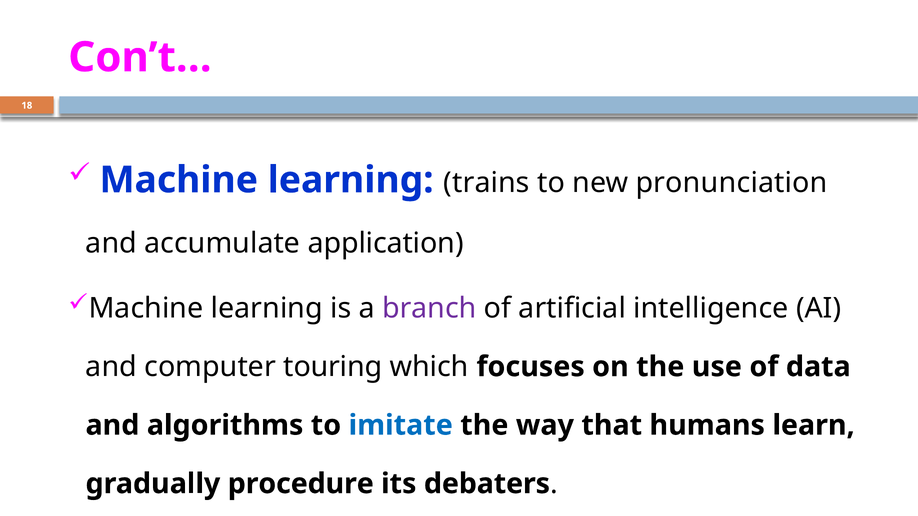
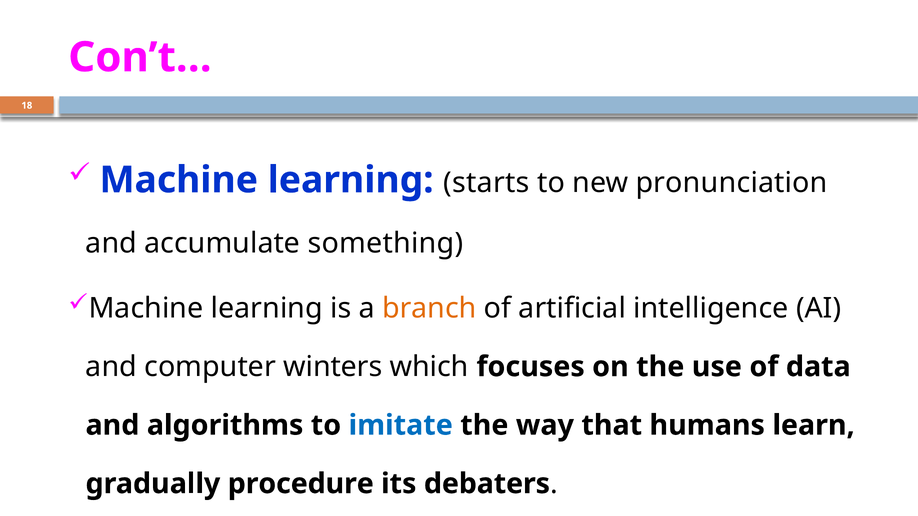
trains: trains -> starts
application: application -> something
branch colour: purple -> orange
touring: touring -> winters
